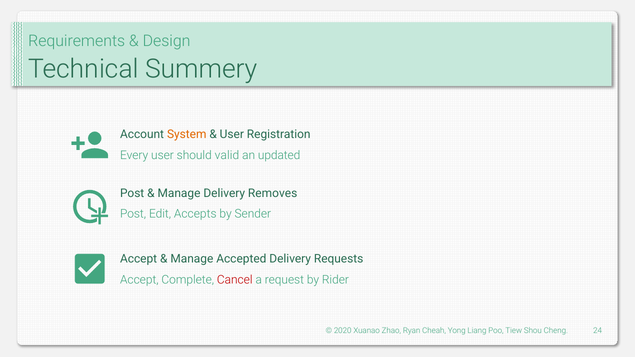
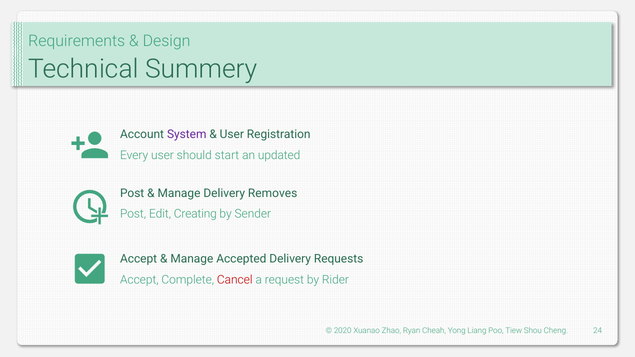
System colour: orange -> purple
valid: valid -> start
Accepts: Accepts -> Creating
